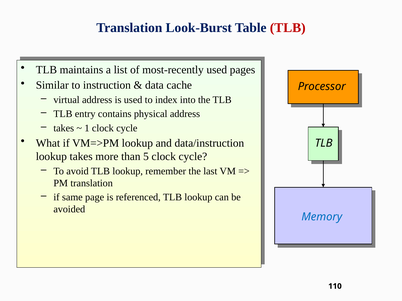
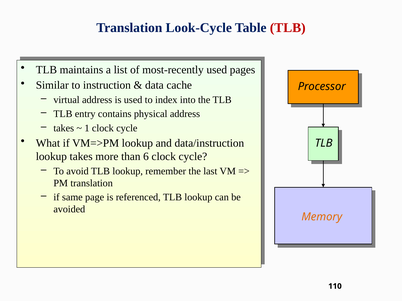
Look-Burst: Look-Burst -> Look-Cycle
5: 5 -> 6
Memory colour: blue -> orange
